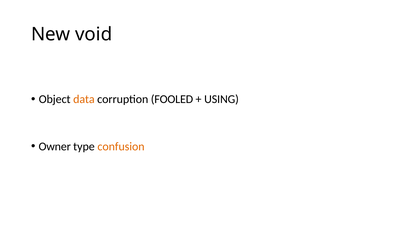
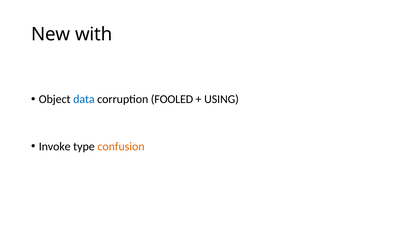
void: void -> with
data colour: orange -> blue
Owner: Owner -> Invoke
